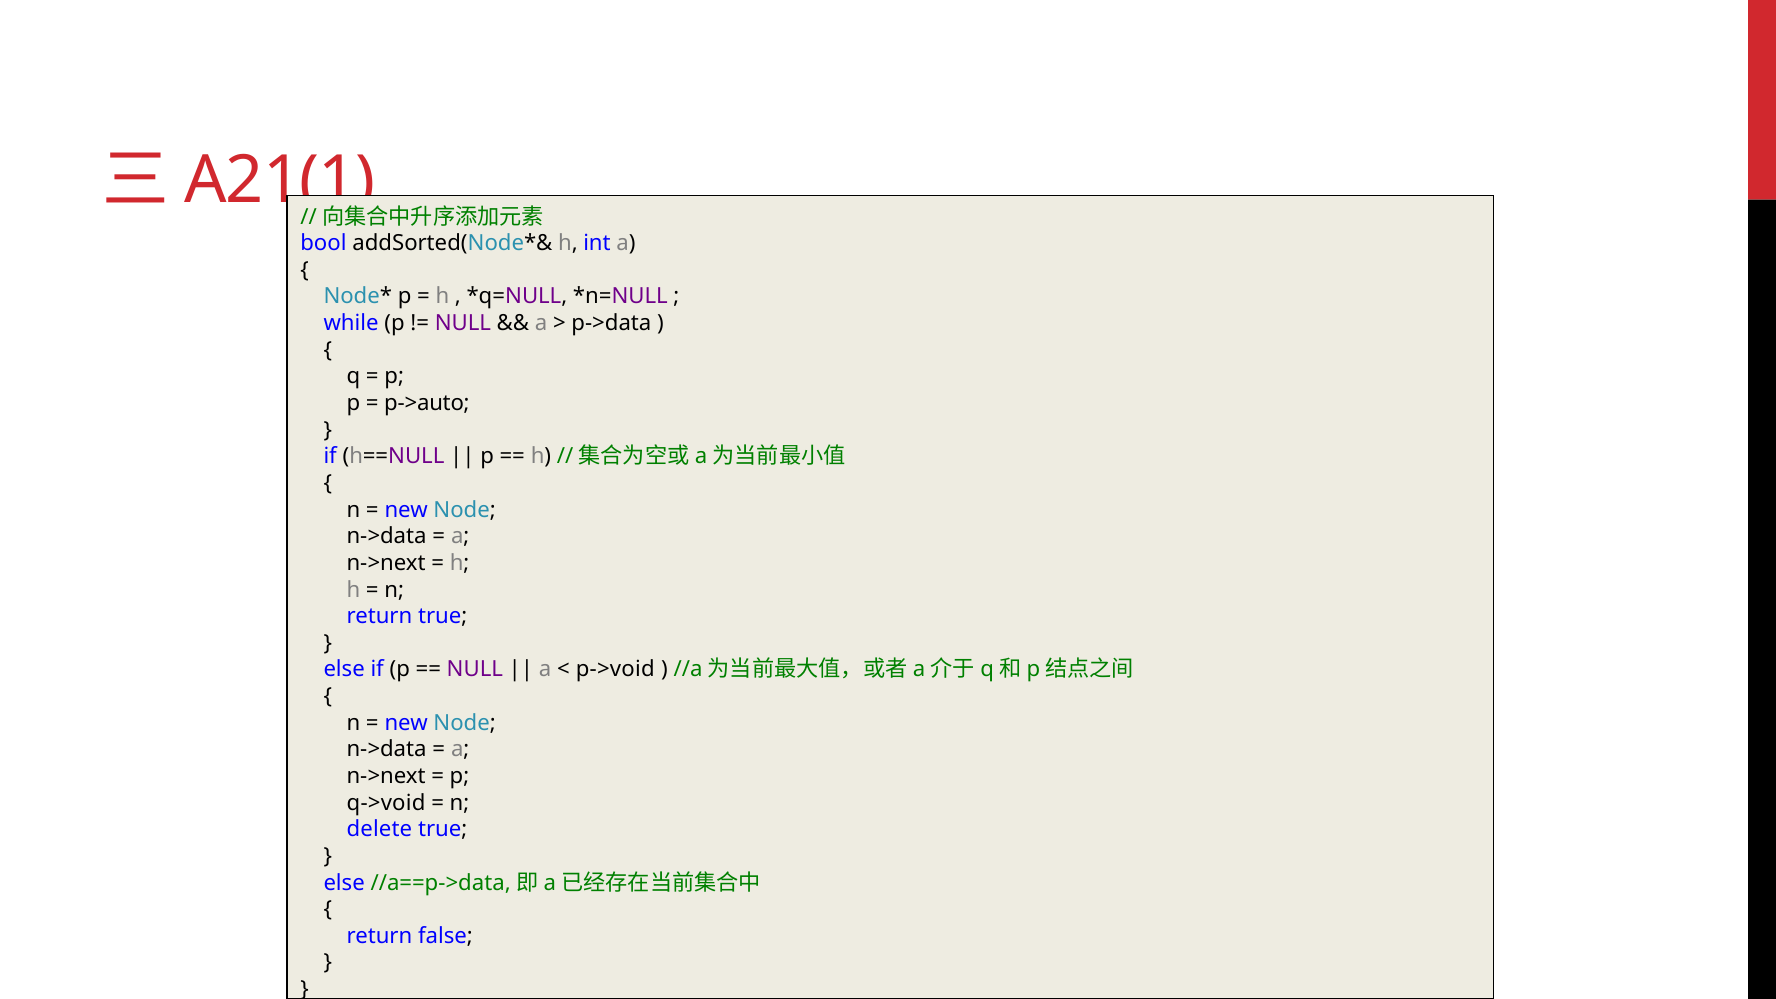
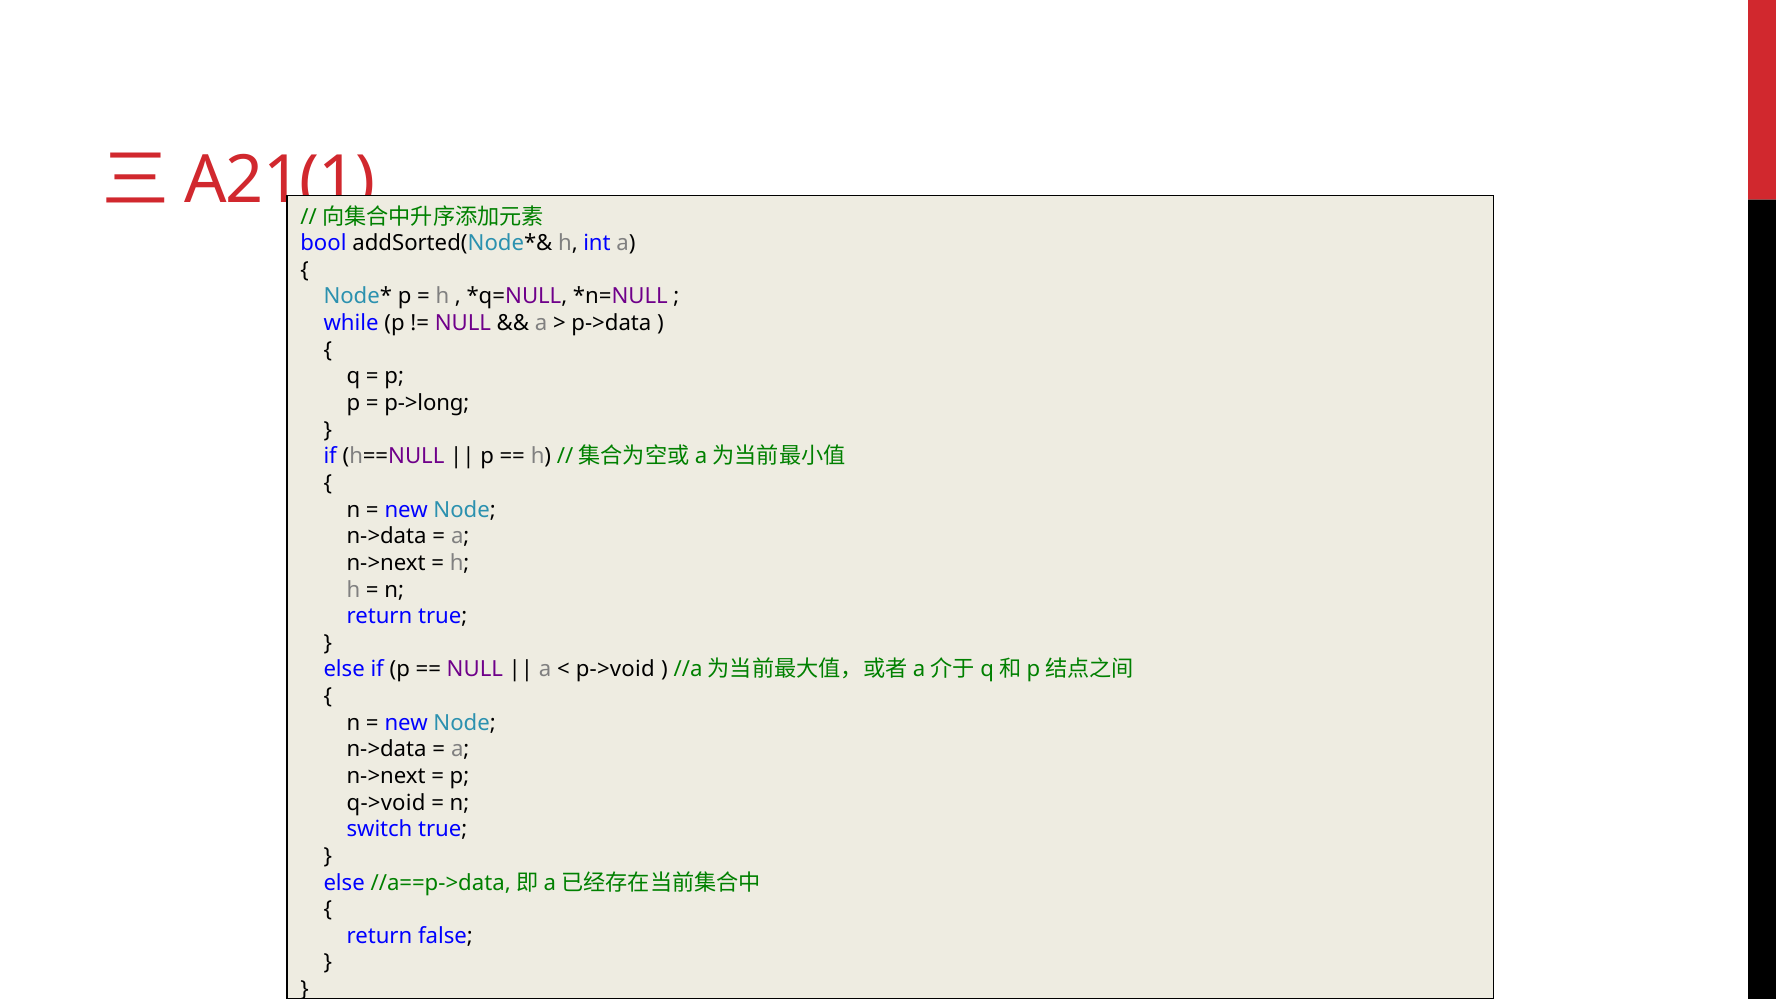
p->auto: p->auto -> p->long
delete: delete -> switch
